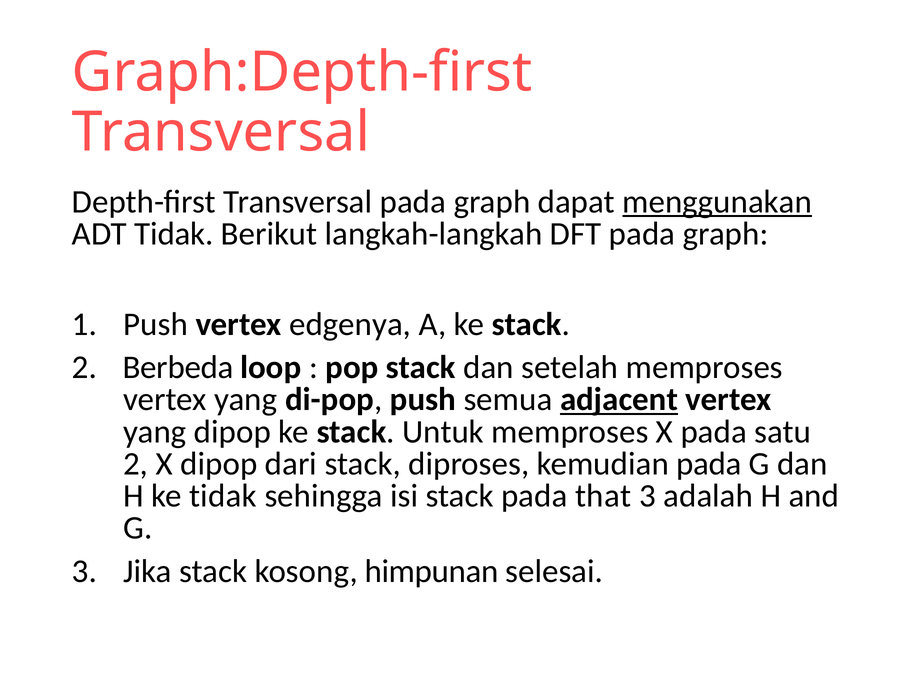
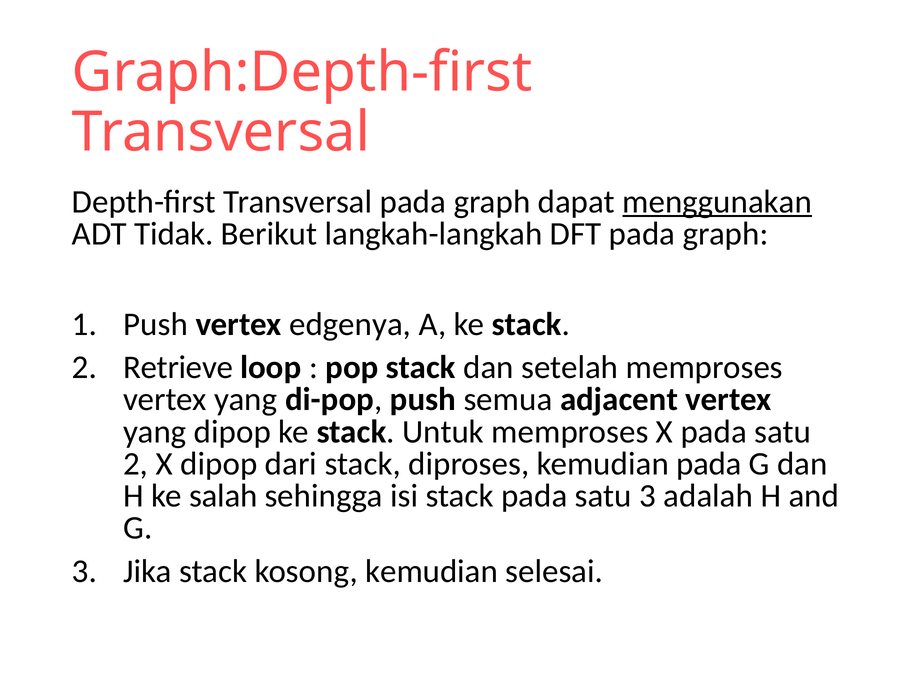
Berbeda: Berbeda -> Retrieve
adjacent underline: present -> none
ke tidak: tidak -> salah
stack pada that: that -> satu
kosong himpunan: himpunan -> kemudian
